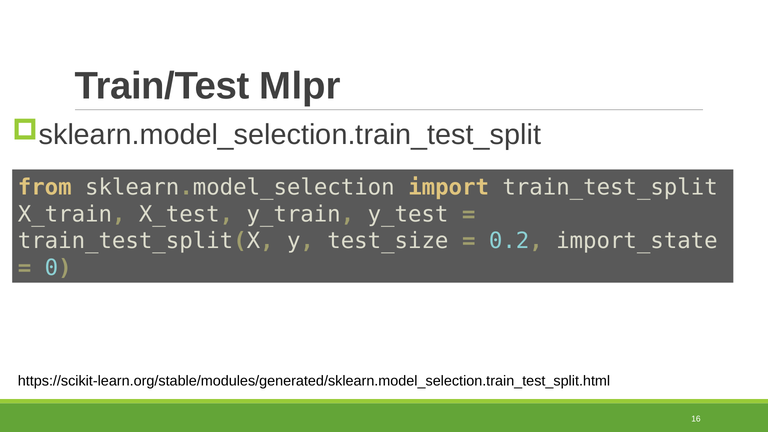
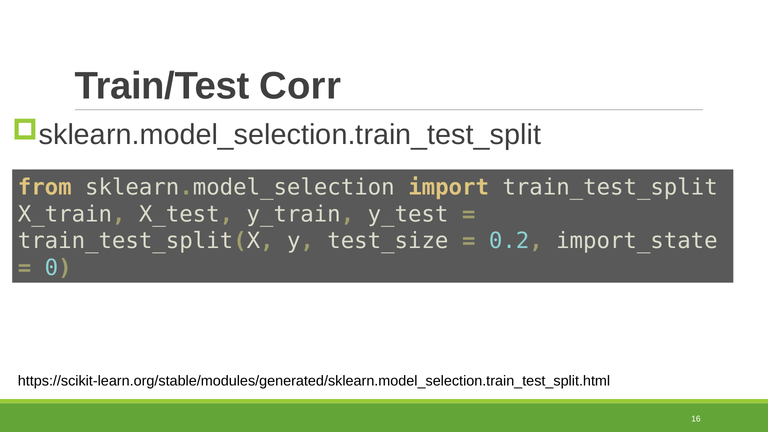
Mlpr: Mlpr -> Corr
